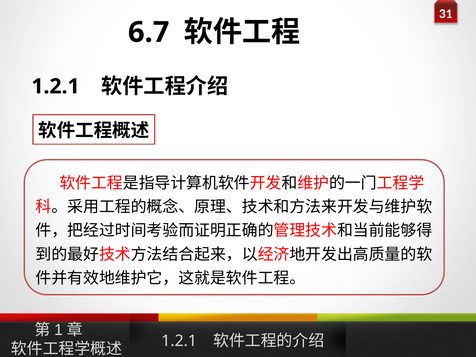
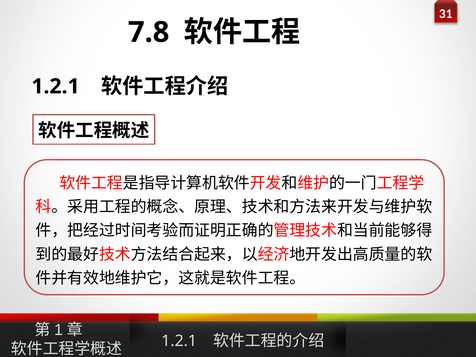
6.7: 6.7 -> 7.8
